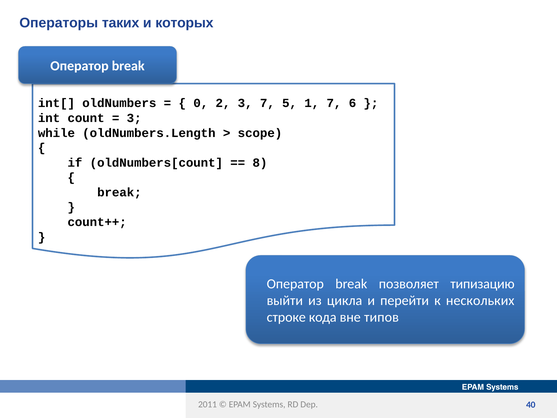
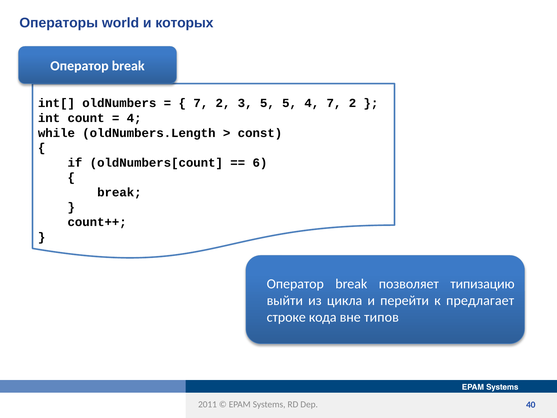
таких: таких -> world
0 at (201, 103): 0 -> 7
3 7: 7 -> 5
5 1: 1 -> 4
6 at (352, 103): 6 -> 2
3 at (134, 118): 3 -> 4
scope: scope -> const
8: 8 -> 6
нескольких: нескольких -> предлагает
